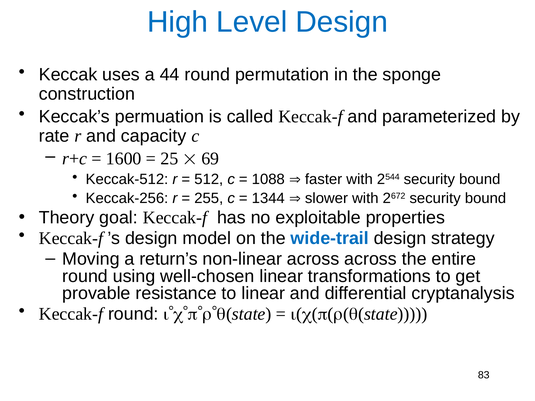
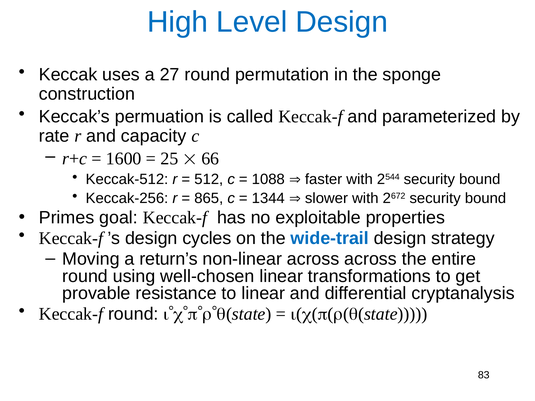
44: 44 -> 27
69: 69 -> 66
255: 255 -> 865
Theory: Theory -> Primes
model: model -> cycles
